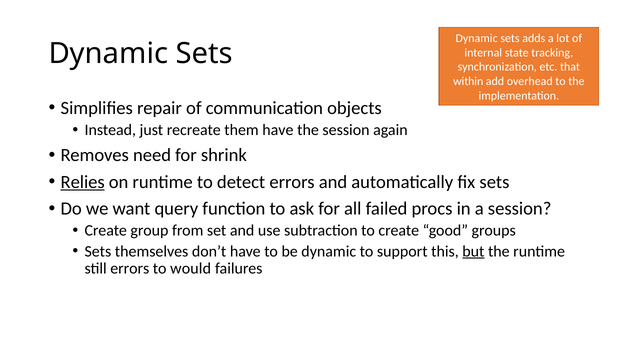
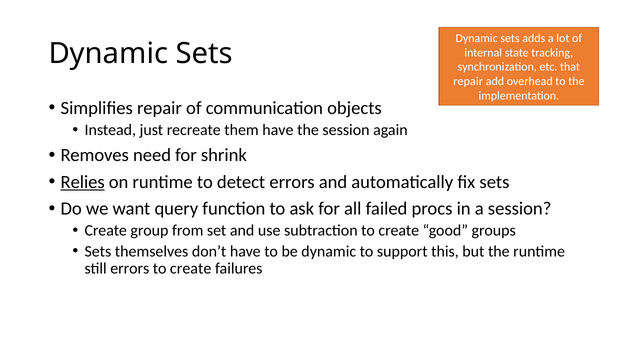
within at (468, 81): within -> repair
but underline: present -> none
would at (191, 268): would -> create
